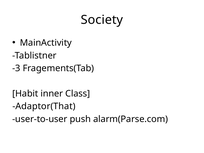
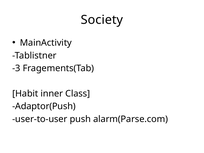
Adaptor(That: Adaptor(That -> Adaptor(Push
